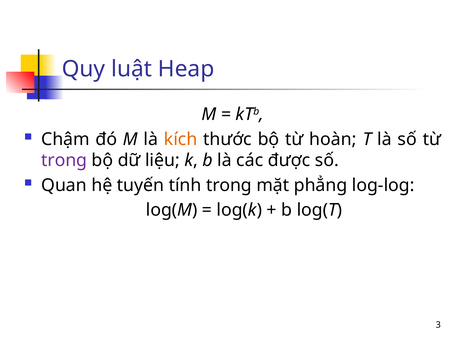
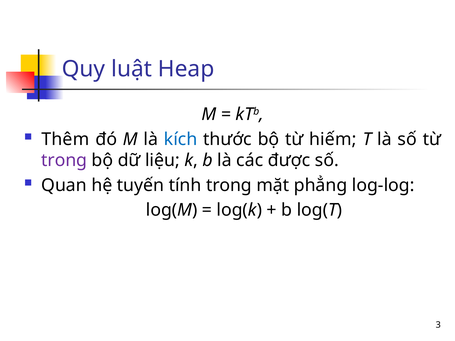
Chậm: Chậm -> Thêm
kích colour: orange -> blue
hoàn: hoàn -> hiếm
